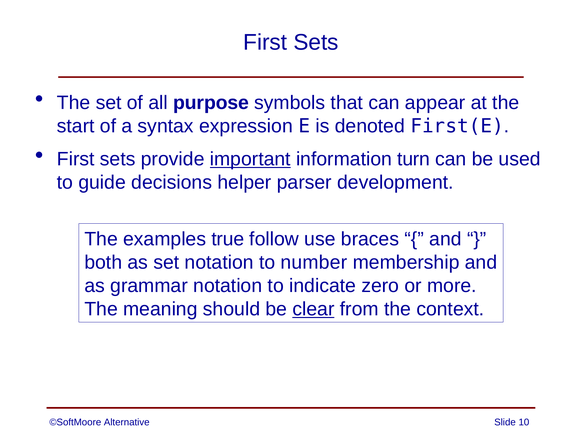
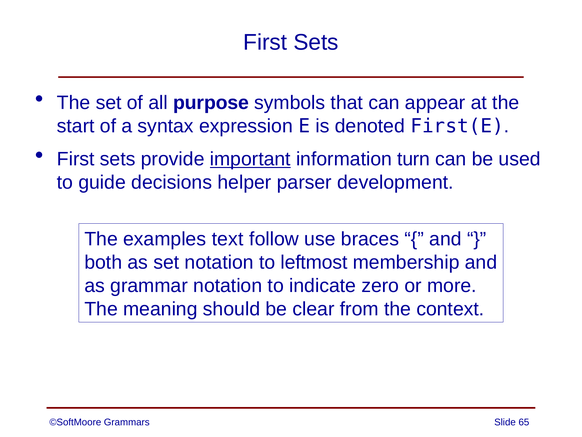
true: true -> text
number: number -> leftmost
clear underline: present -> none
Alternative: Alternative -> Grammars
10: 10 -> 65
